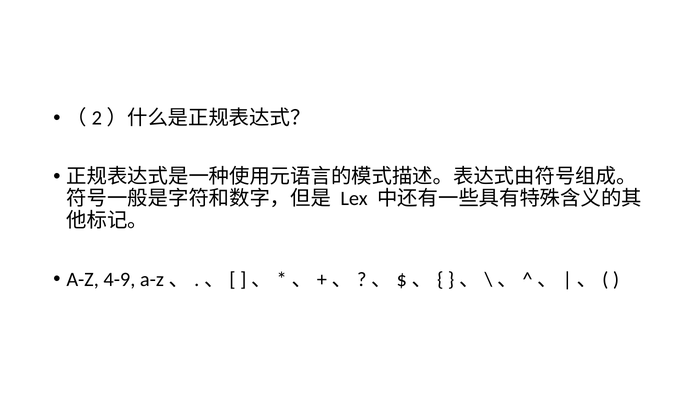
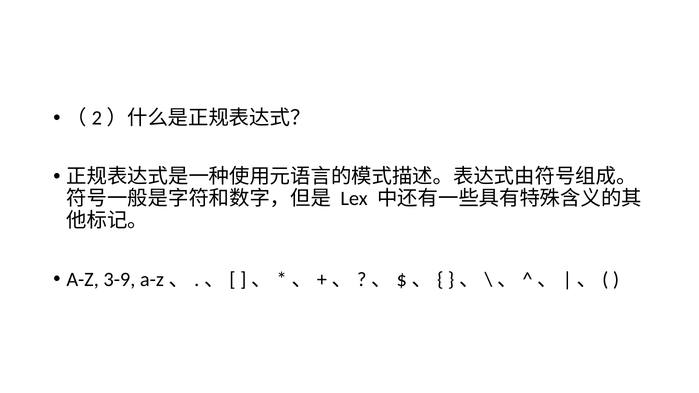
4-9: 4-9 -> 3-9
